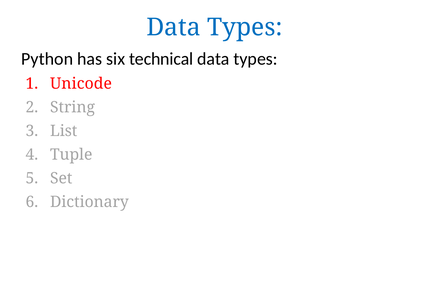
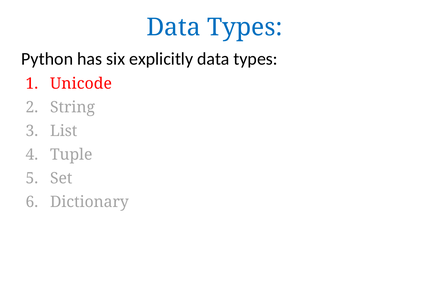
technical: technical -> explicitly
